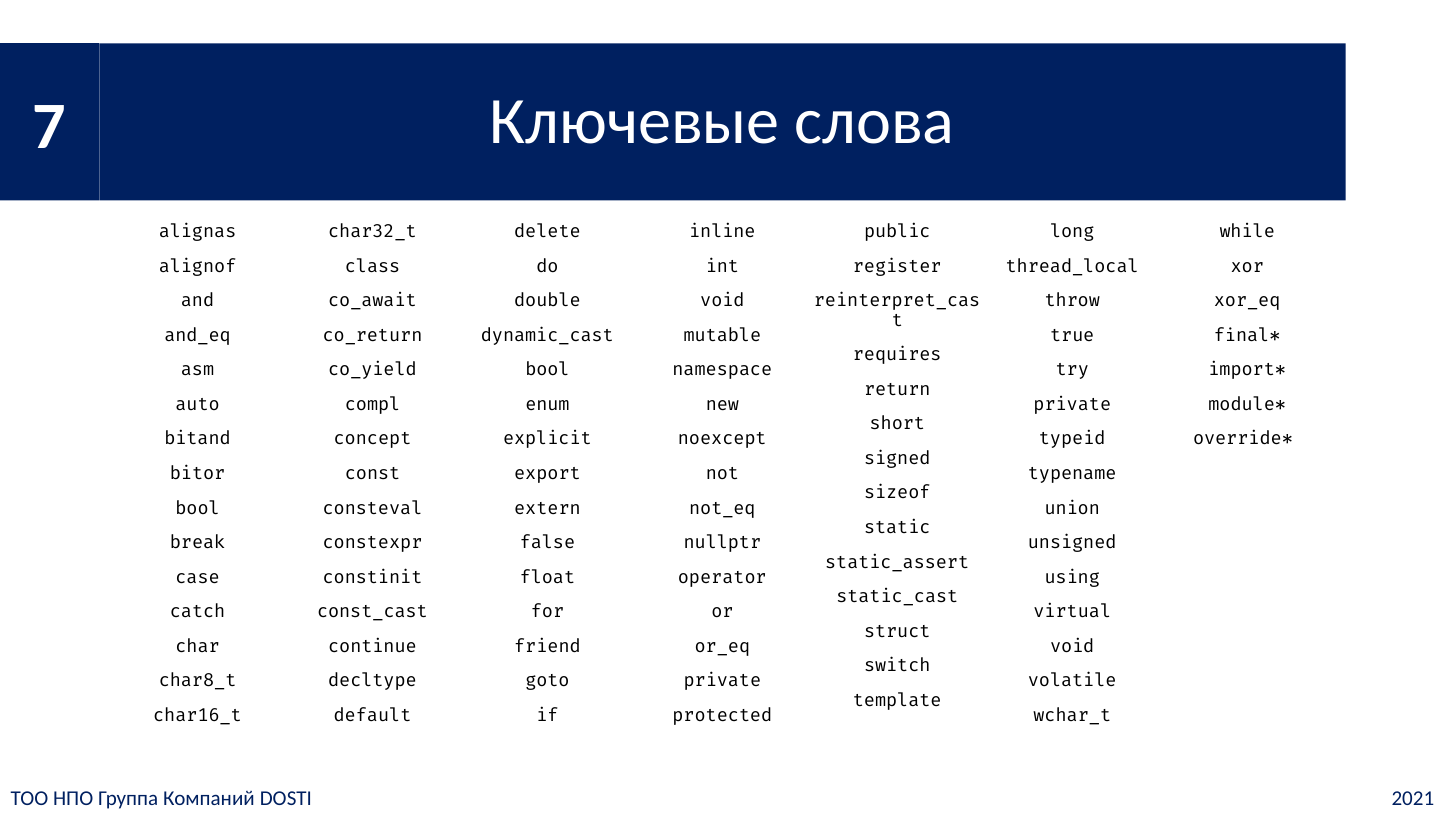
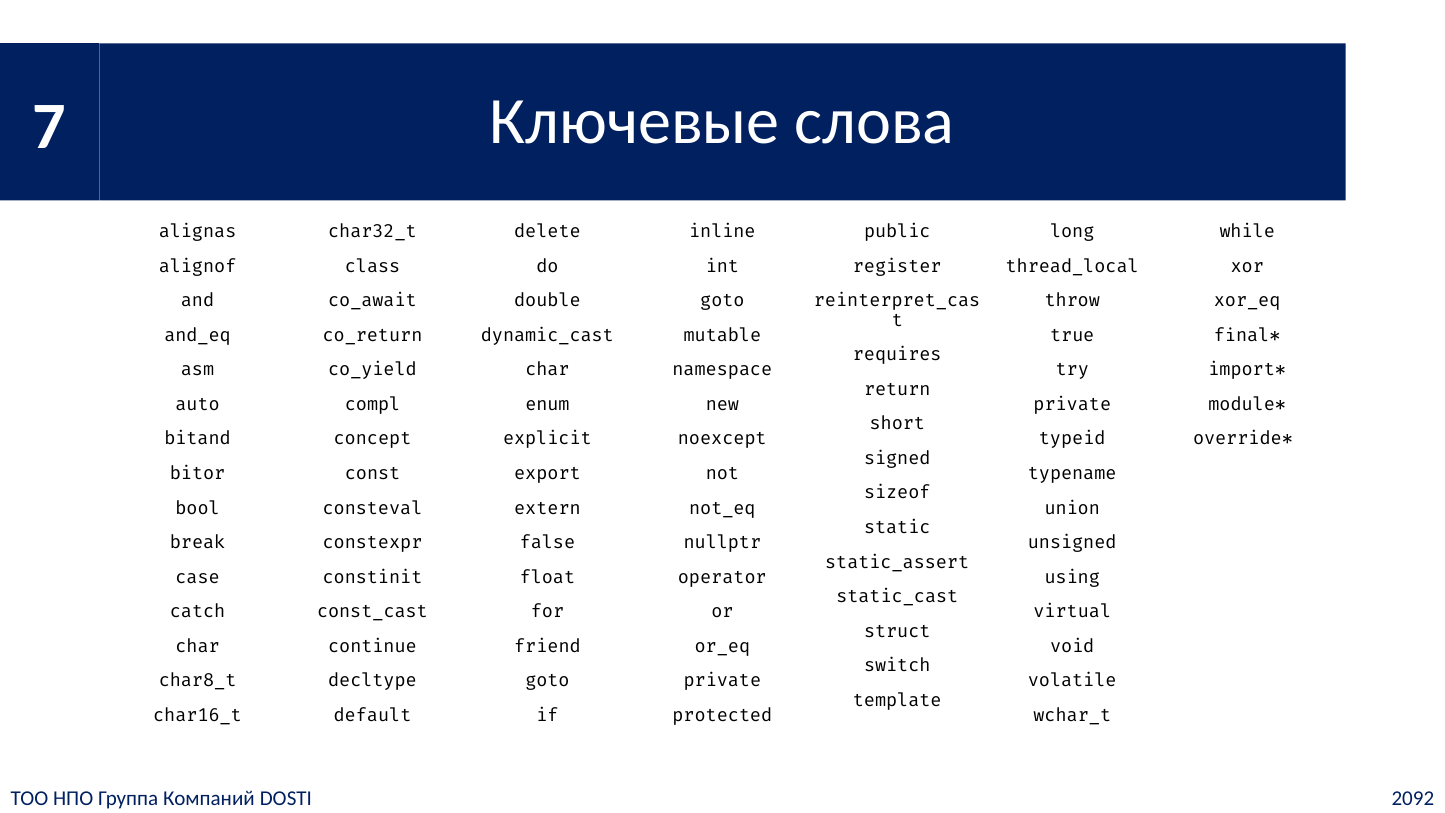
void at (722, 301): void -> goto
bool at (547, 370): bool -> char
2021: 2021 -> 2092
